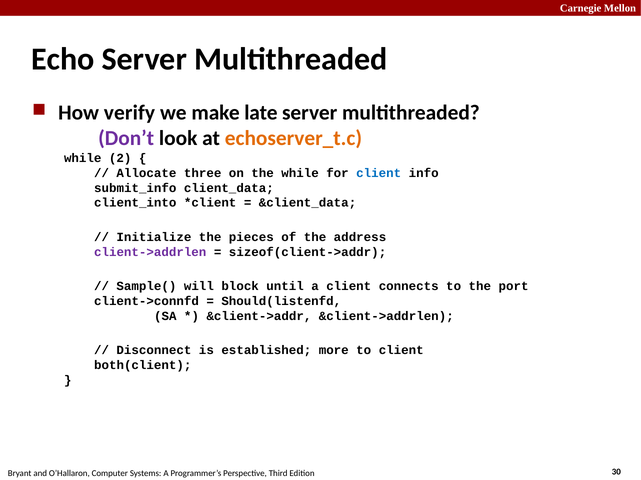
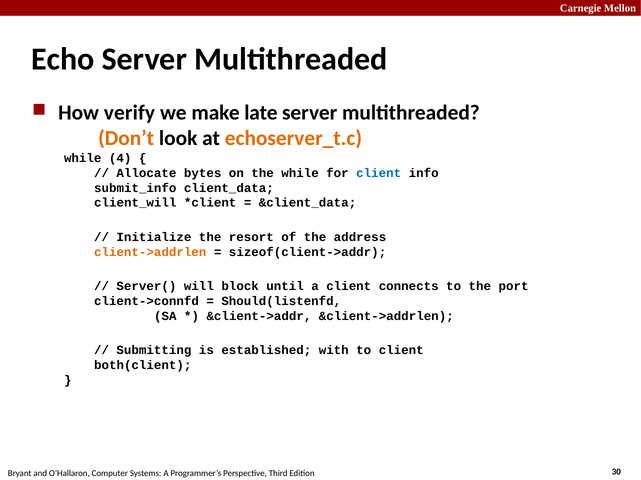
Don’t colour: purple -> orange
2: 2 -> 4
three: three -> bytes
client_into: client_into -> client_will
pieces: pieces -> resort
client->addrlen colour: purple -> orange
Sample(: Sample( -> Server(
Disconnect: Disconnect -> Submitting
more: more -> with
